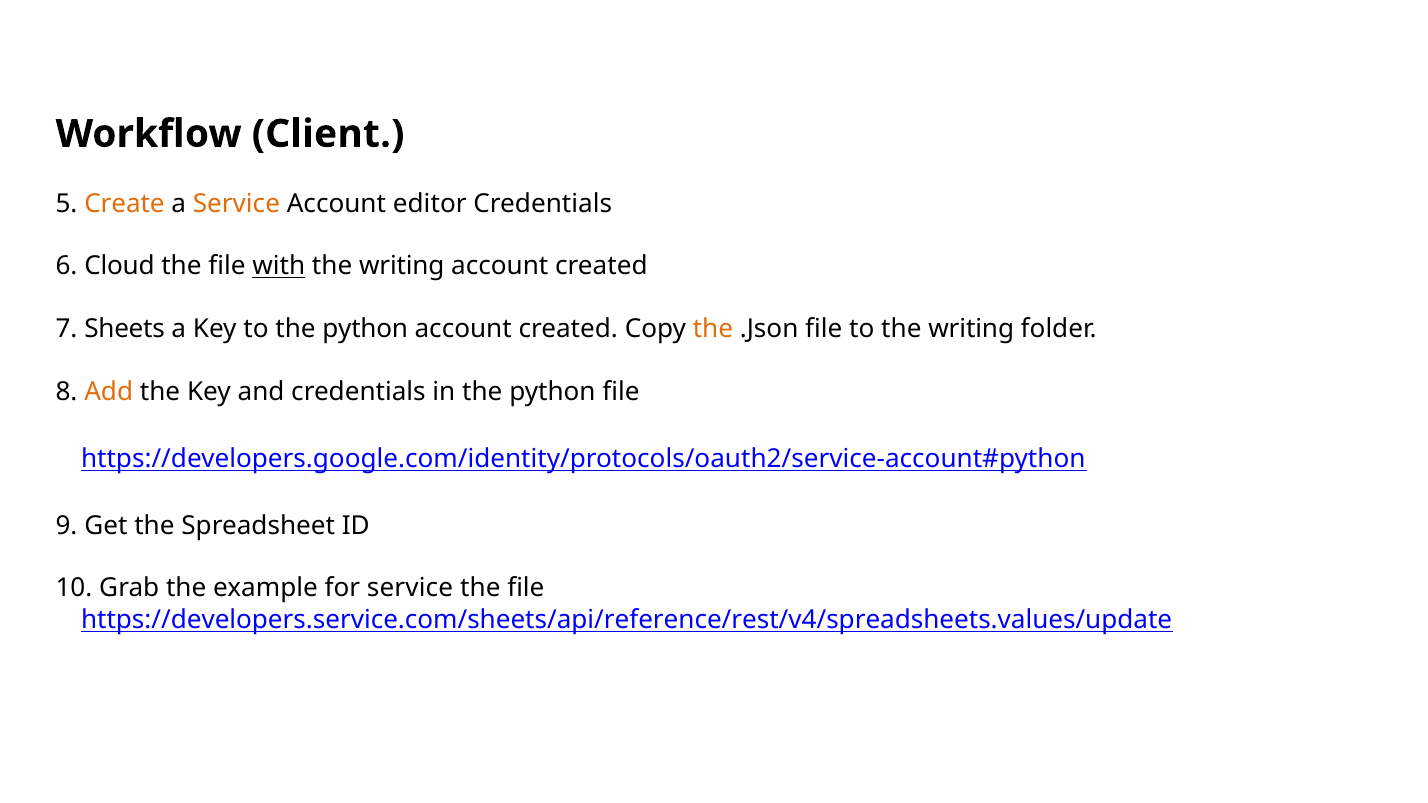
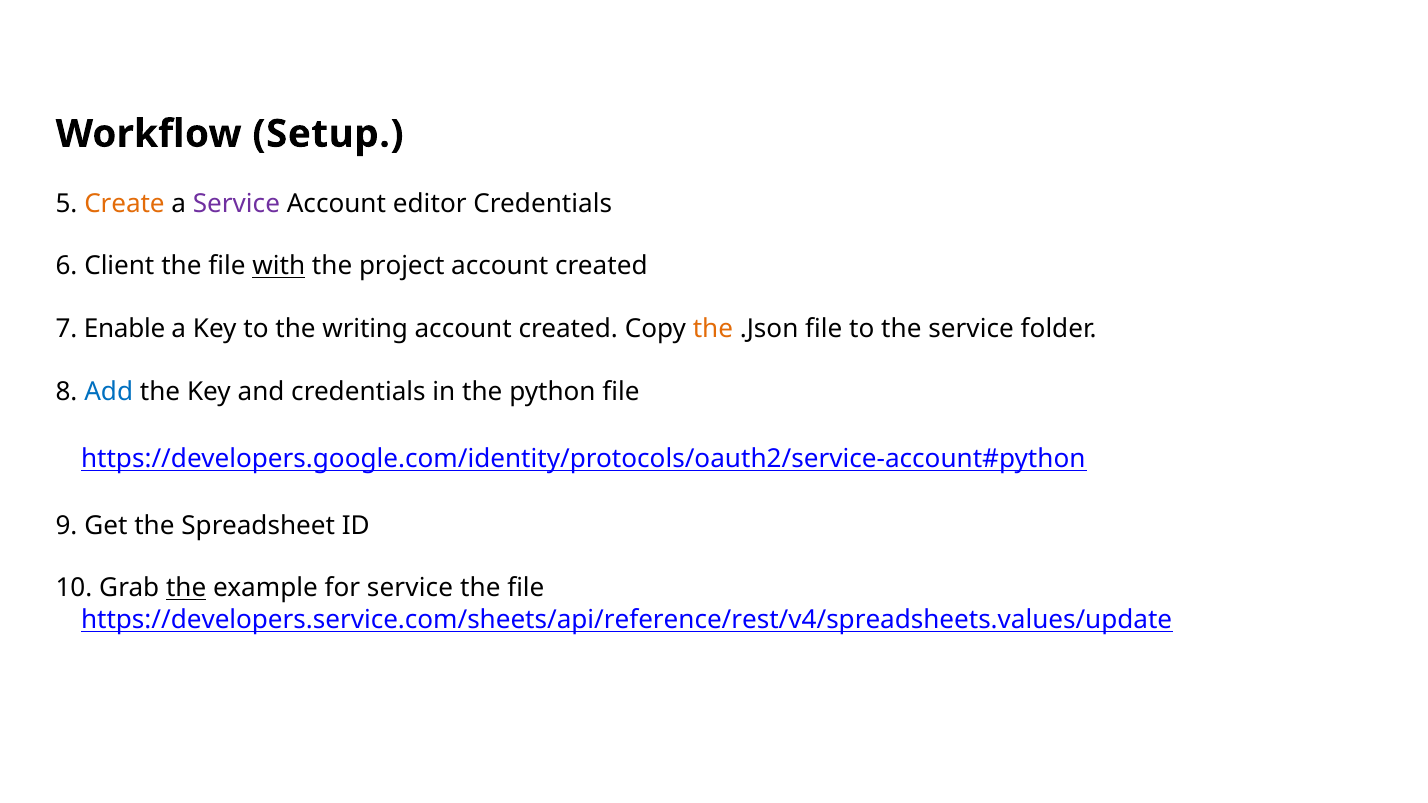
Client: Client -> Setup
Service at (236, 203) colour: orange -> purple
Cloud: Cloud -> Client
writing at (402, 266): writing -> project
Sheets: Sheets -> Enable
to the python: python -> writing
to the writing: writing -> service
Add colour: orange -> blue
the at (186, 588) underline: none -> present
